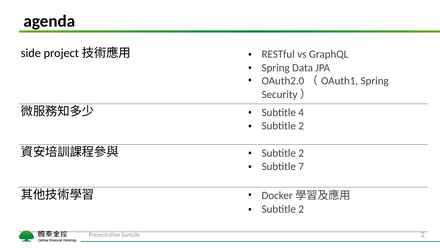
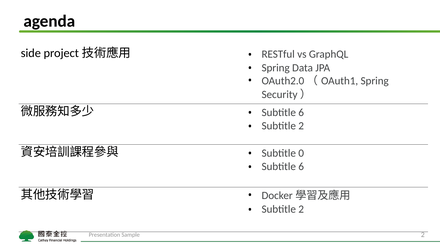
4 at (301, 112): 4 -> 6
2 at (301, 153): 2 -> 0
7 at (301, 166): 7 -> 6
